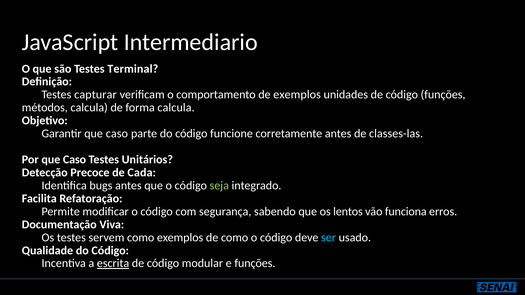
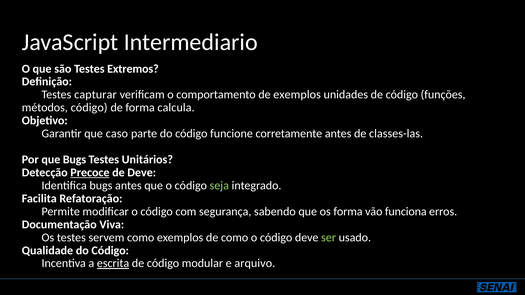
Terminal: Terminal -> Extremos
métodos calcula: calcula -> código
Por que Caso: Caso -> Bugs
Precoce underline: none -> present
de Cada: Cada -> Deve
os lentos: lentos -> forma
ser colour: light blue -> light green
e funções: funções -> arquivo
